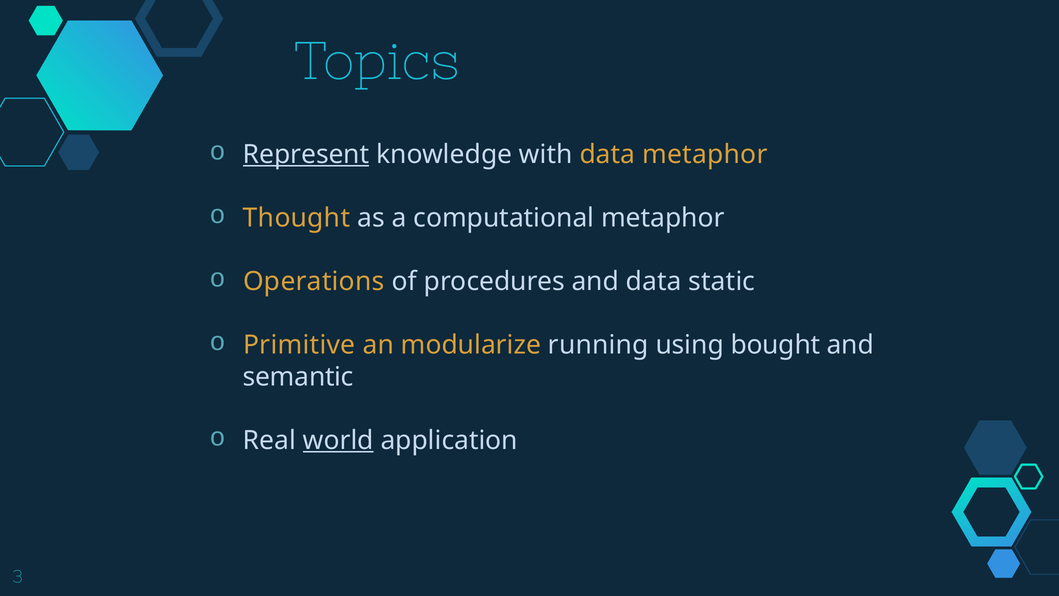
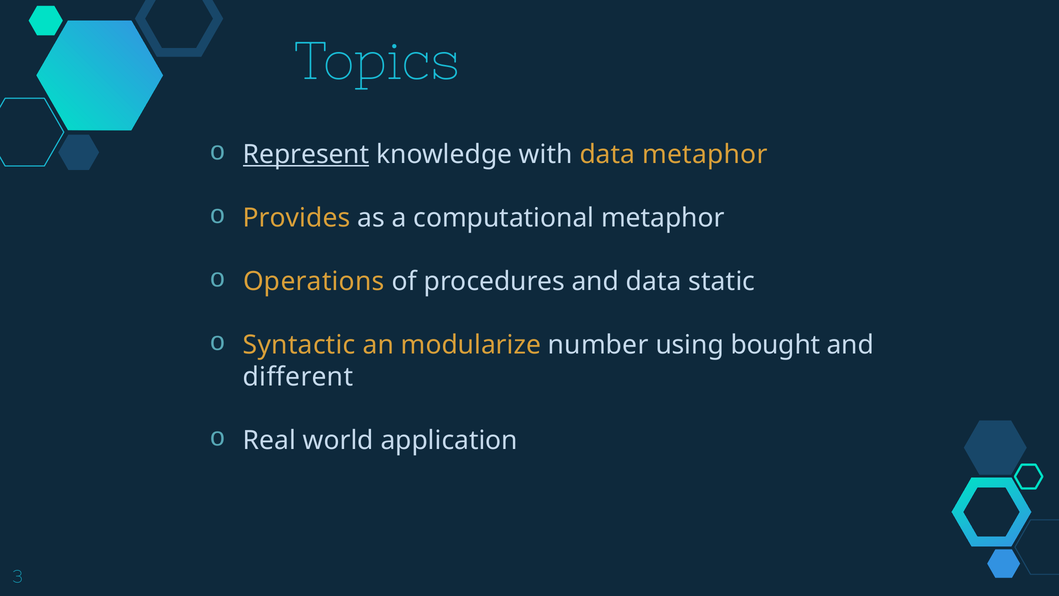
Thought: Thought -> Provides
Primitive: Primitive -> Syntactic
running: running -> number
semantic: semantic -> different
world underline: present -> none
